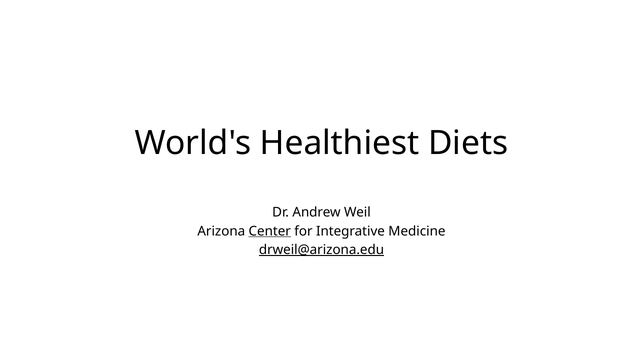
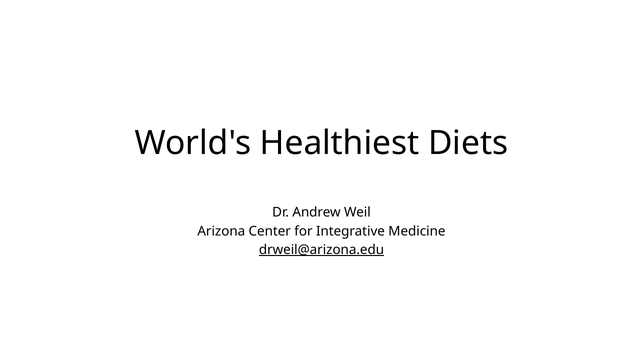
Center underline: present -> none
